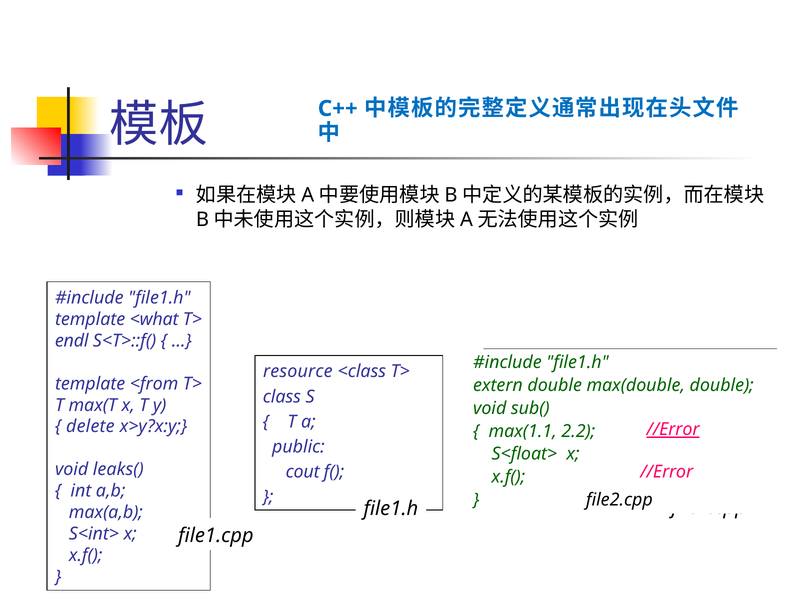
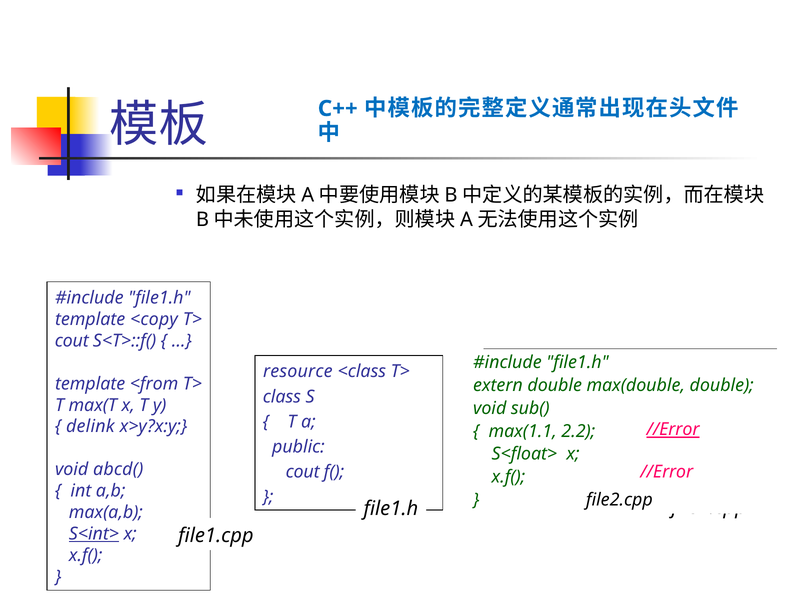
<what: <what -> <copy
endl at (72, 341): endl -> cout
delete: delete -> delink
leaks(: leaks( -> abcd(
S<int> underline: none -> present
